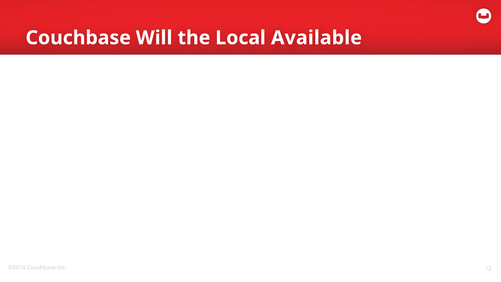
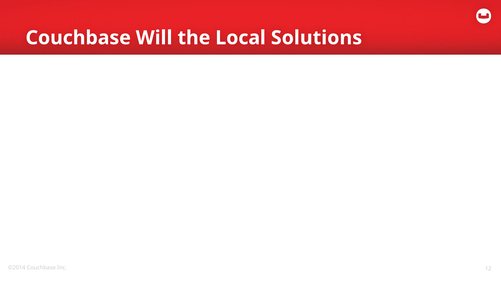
Available: Available -> Solutions
